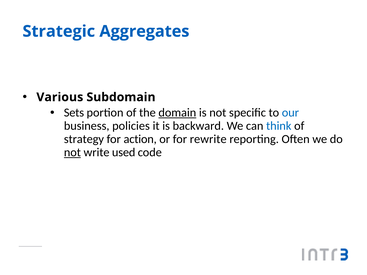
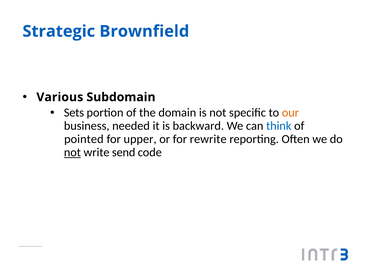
Aggregates: Aggregates -> Brownfield
domain underline: present -> none
our colour: blue -> orange
policies: policies -> needed
strategy: strategy -> pointed
action: action -> upper
used: used -> send
